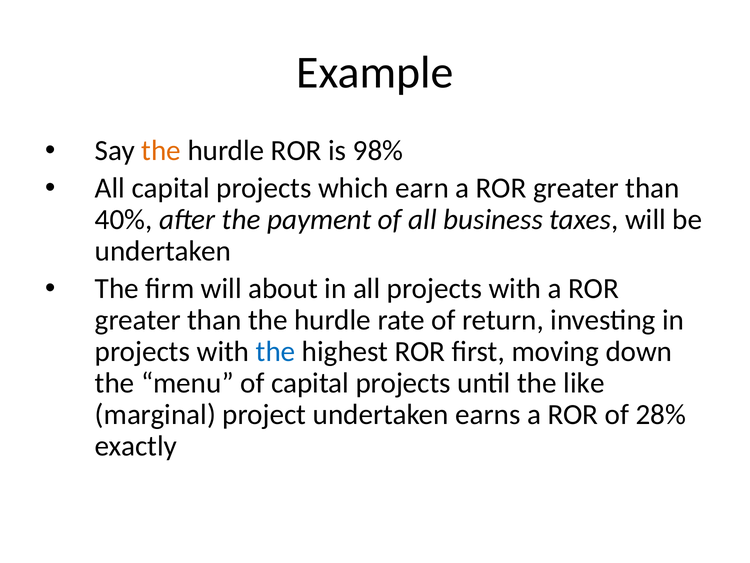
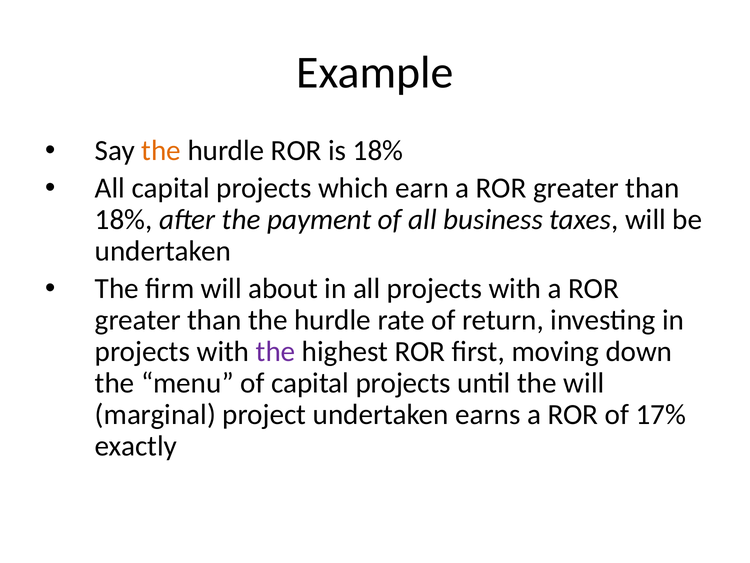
is 98%: 98% -> 18%
40% at (124, 219): 40% -> 18%
the at (276, 351) colour: blue -> purple
the like: like -> will
28%: 28% -> 17%
